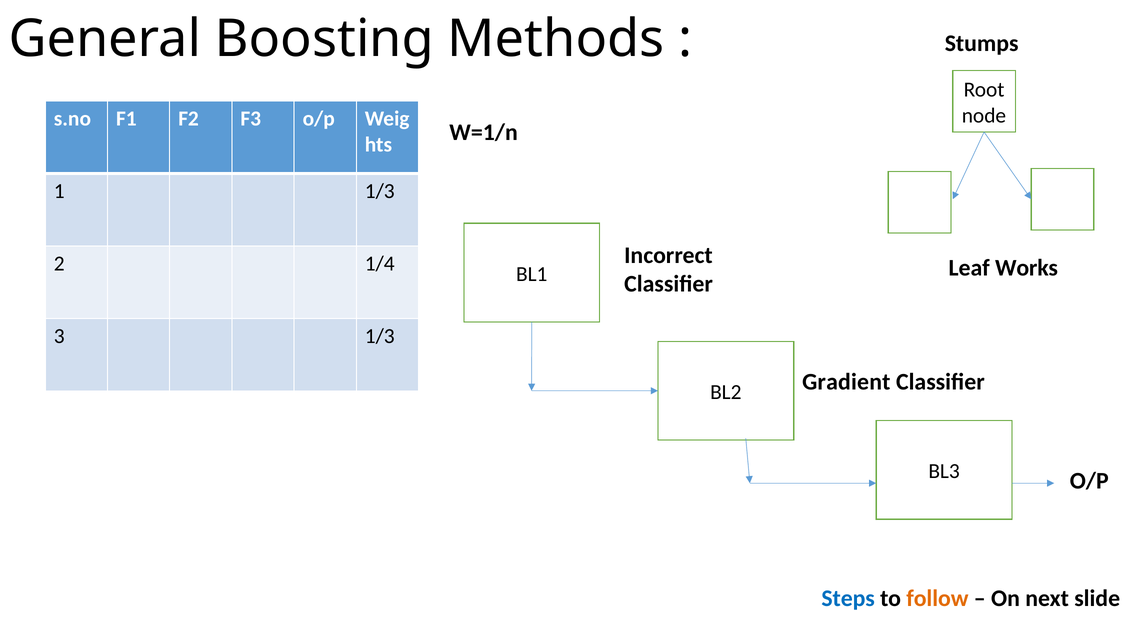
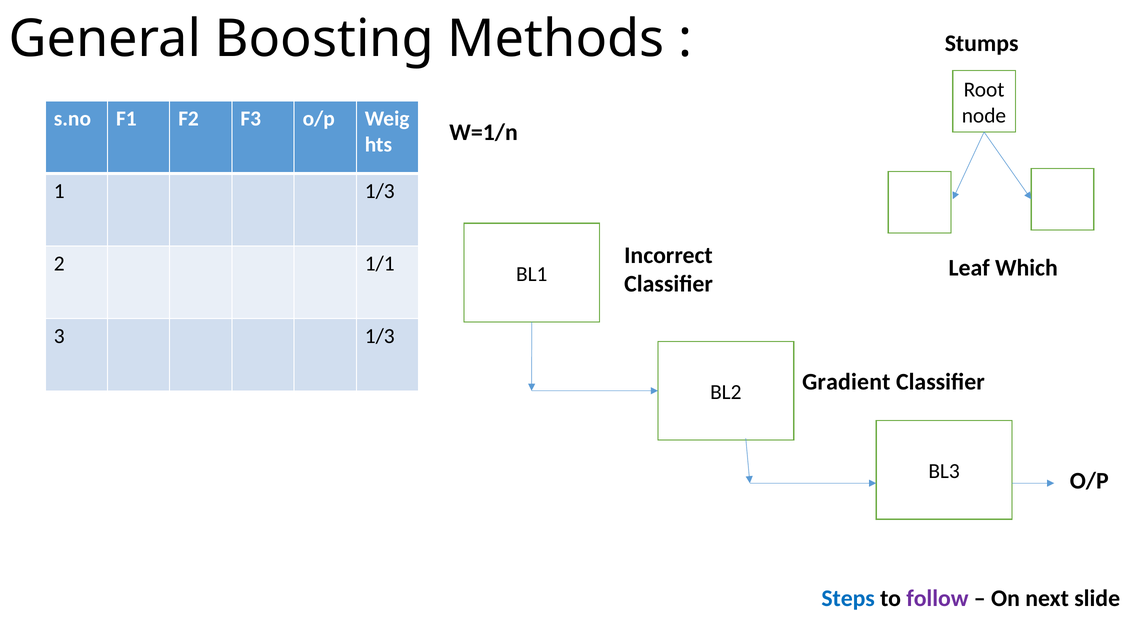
1/4: 1/4 -> 1/1
Works: Works -> Which
follow colour: orange -> purple
